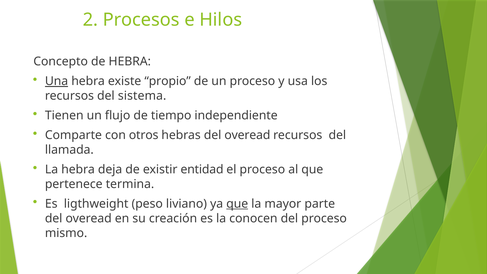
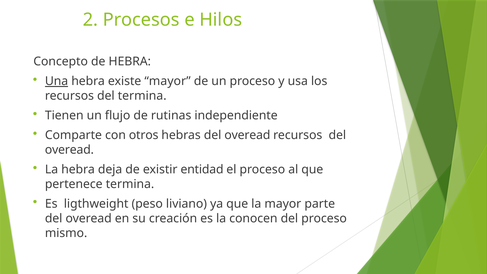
existe propio: propio -> mayor
del sistema: sistema -> termina
tiempo: tiempo -> rutinas
llamada at (69, 150): llamada -> overead
que at (237, 204) underline: present -> none
